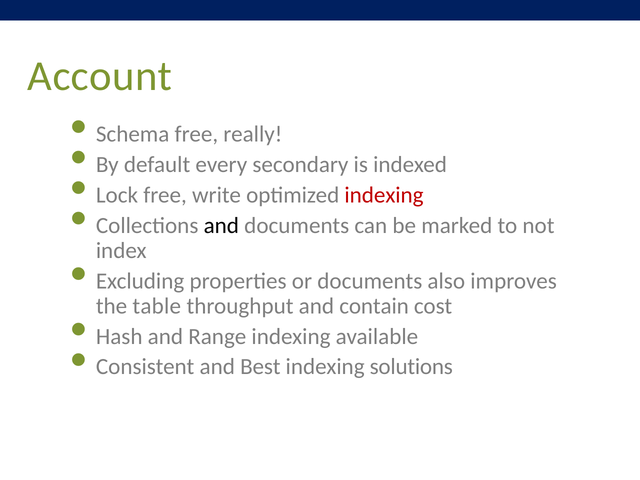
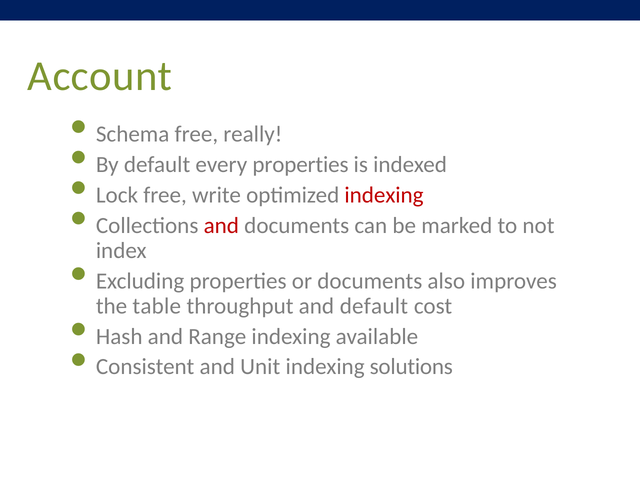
every secondary: secondary -> properties
and at (221, 226) colour: black -> red
and contain: contain -> default
Best: Best -> Unit
